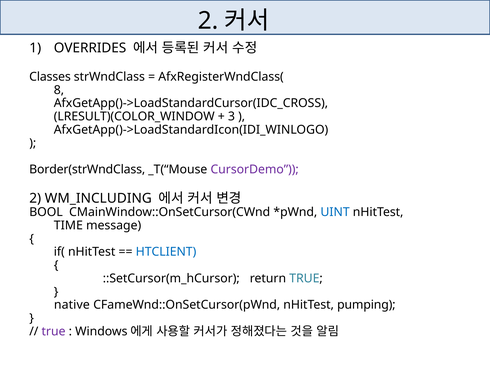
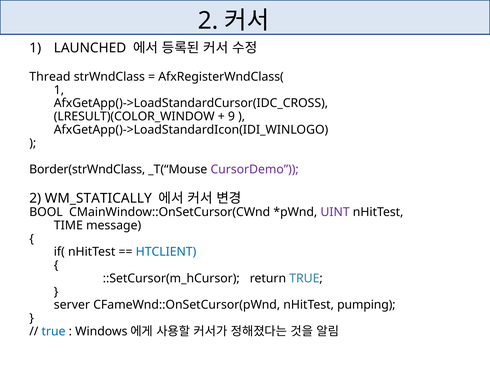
OVERRIDES: OVERRIDES -> LAUNCHED
Classes: Classes -> Thread
8 at (59, 90): 8 -> 1
3: 3 -> 9
WM_INCLUDING: WM_INCLUDING -> WM_STATICALLY
UINT colour: blue -> purple
native: native -> server
true at (54, 331) colour: purple -> blue
